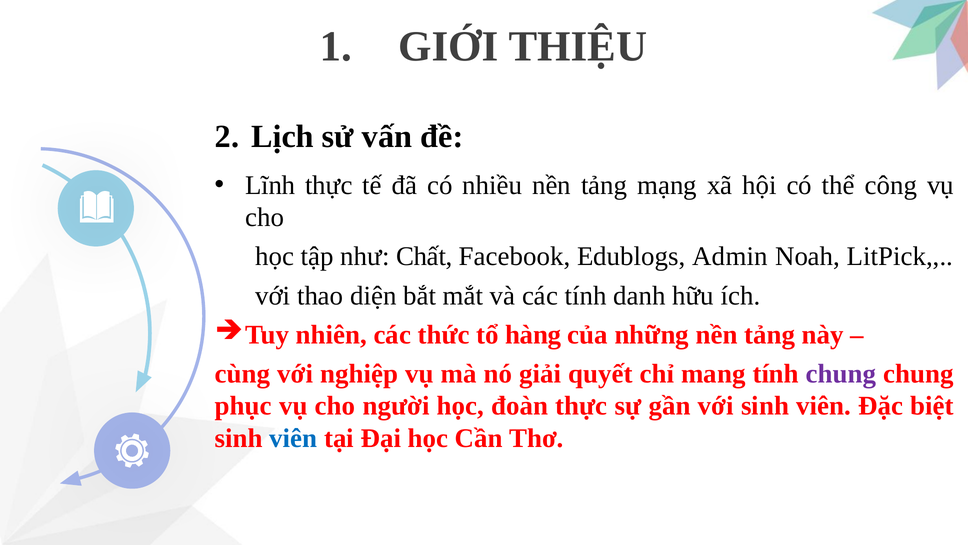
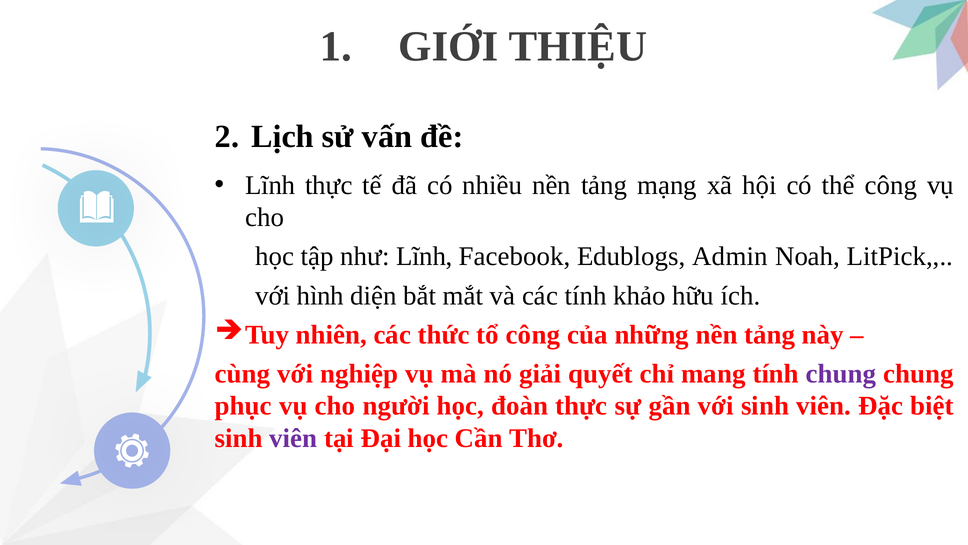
như Chất: Chất -> Lĩnh
thao: thao -> hình
danh: danh -> khảo
tổ hàng: hàng -> công
viên at (293, 438) colour: blue -> purple
